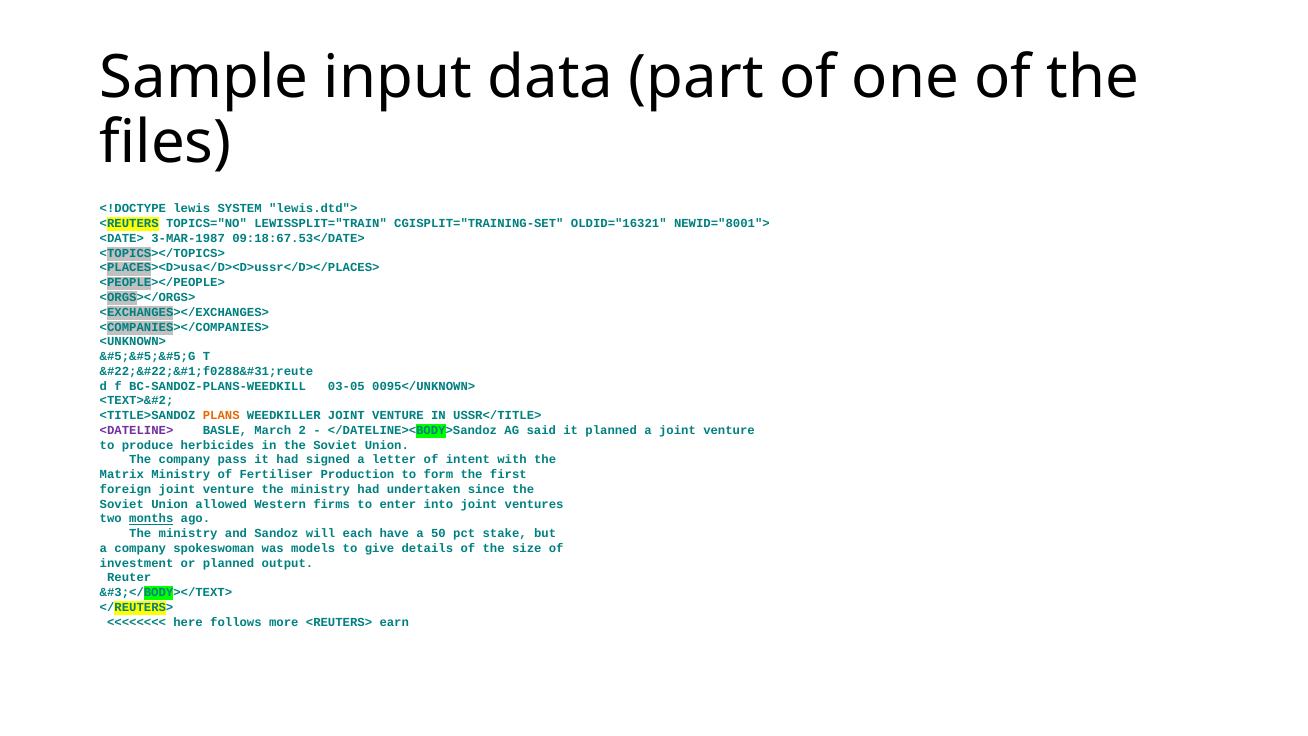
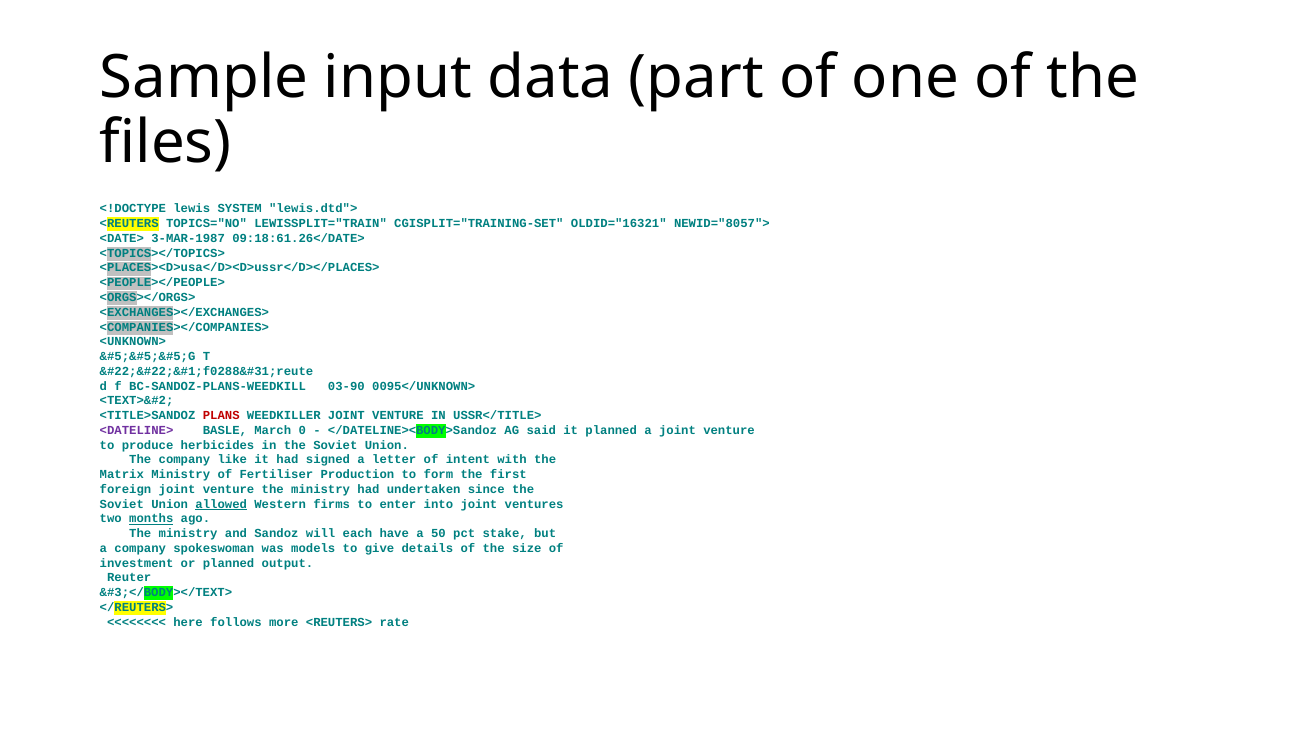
NEWID="8001">: NEWID="8001"> -> NEWID="8057">
09:18:67.53</DATE>: 09:18:67.53</DATE> -> 09:18:61.26</DATE>
03-05: 03-05 -> 03-90
PLANS colour: orange -> red
2: 2 -> 0
pass: pass -> like
allowed underline: none -> present
earn: earn -> rate
